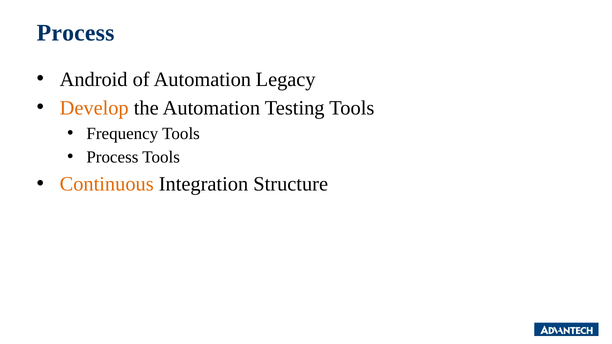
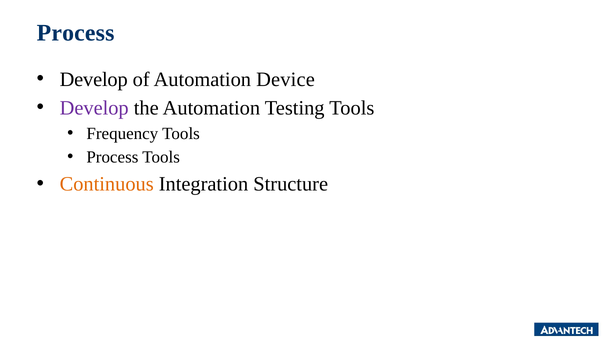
Android at (94, 79): Android -> Develop
Legacy: Legacy -> Device
Develop at (94, 108) colour: orange -> purple
